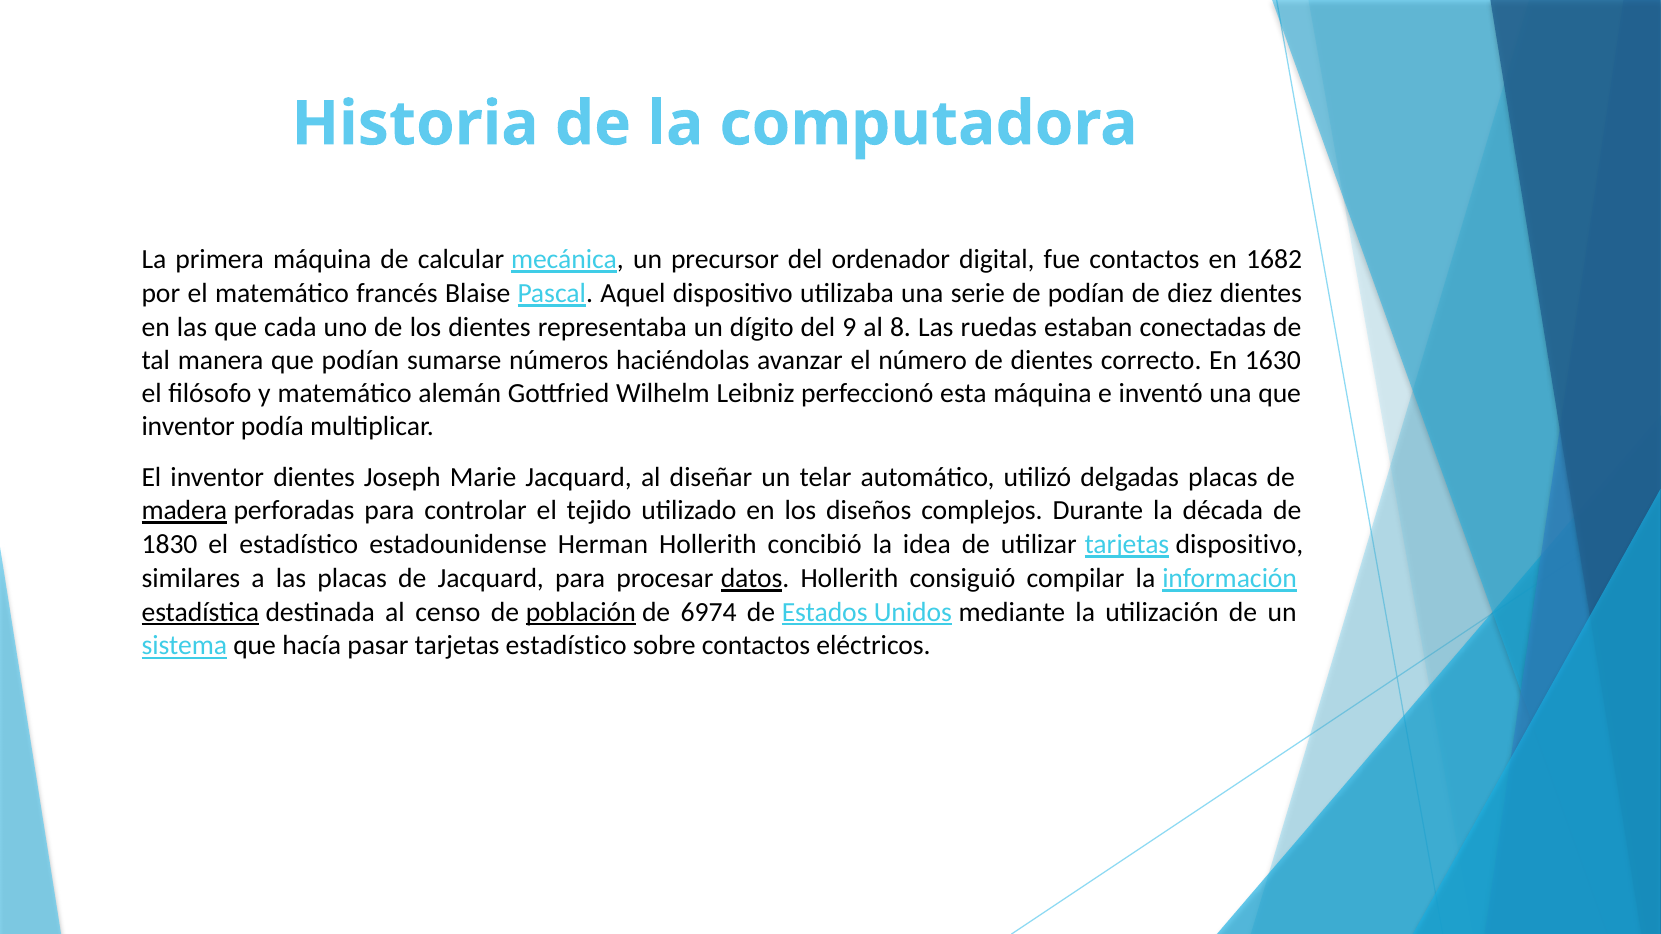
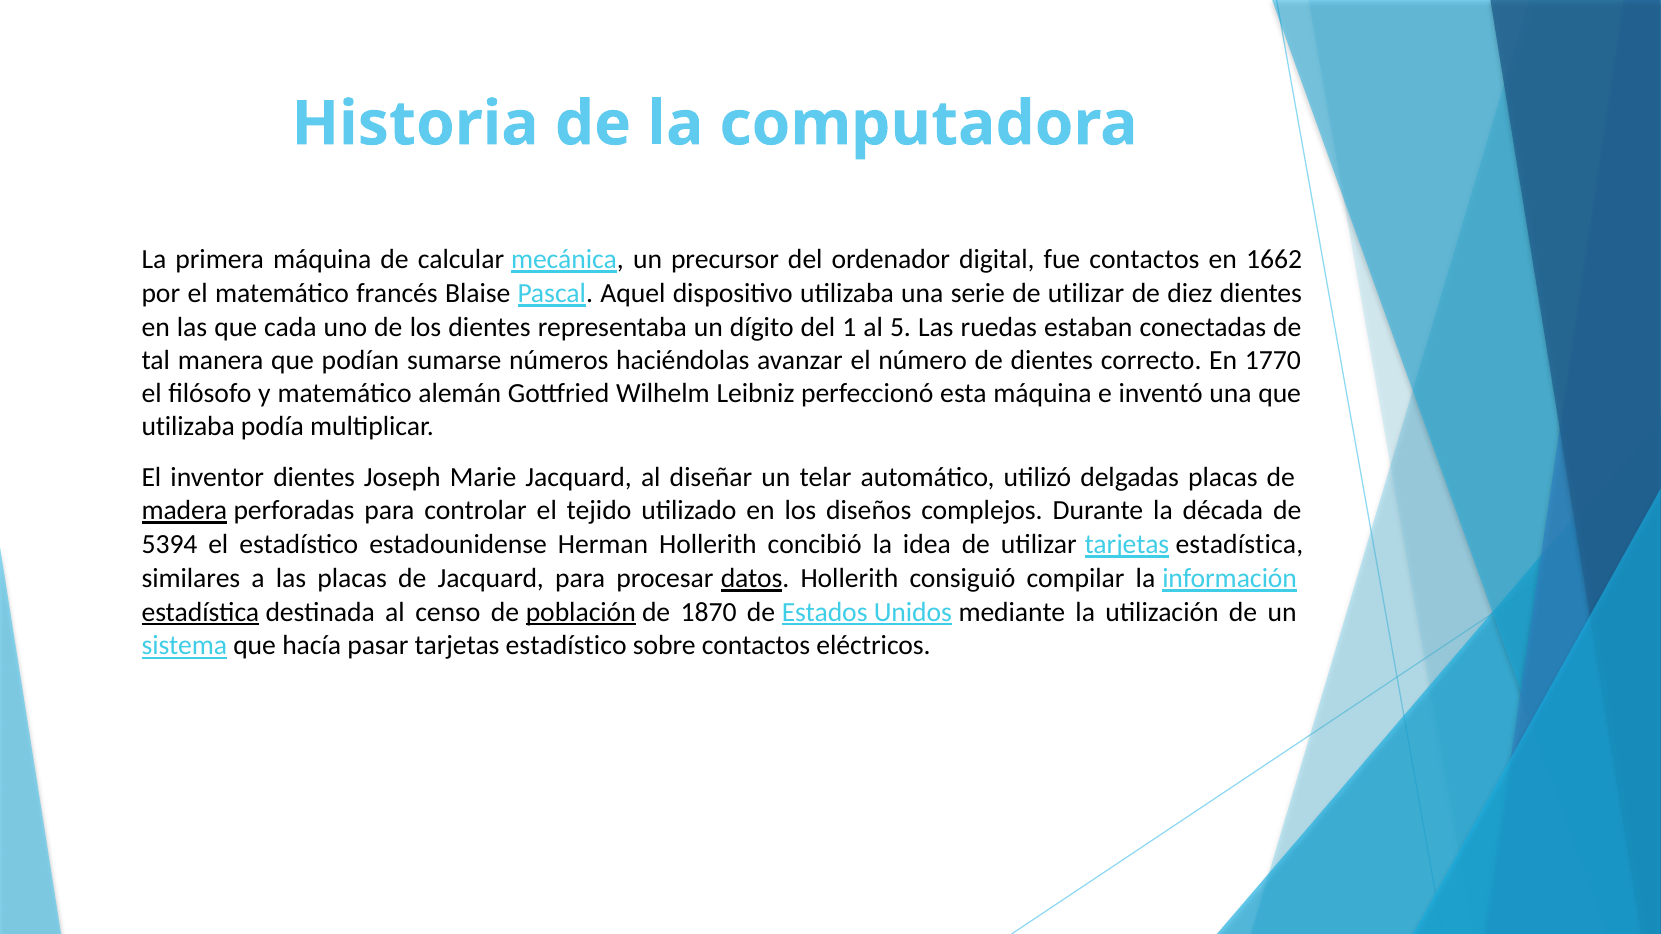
1682: 1682 -> 1662
serie de podían: podían -> utilizar
9: 9 -> 1
8: 8 -> 5
1630: 1630 -> 1770
inventor at (188, 427): inventor -> utilizaba
1830: 1830 -> 5394
tarjetas dispositivo: dispositivo -> estadística
6974: 6974 -> 1870
